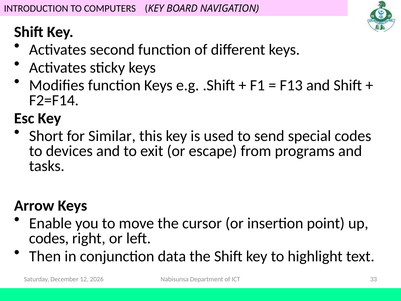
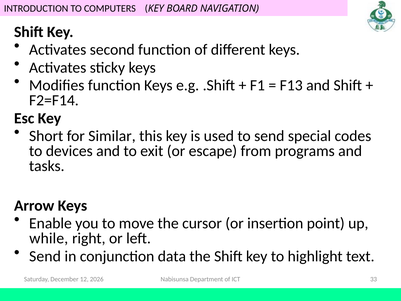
codes at (49, 238): codes -> while
Then at (45, 256): Then -> Send
